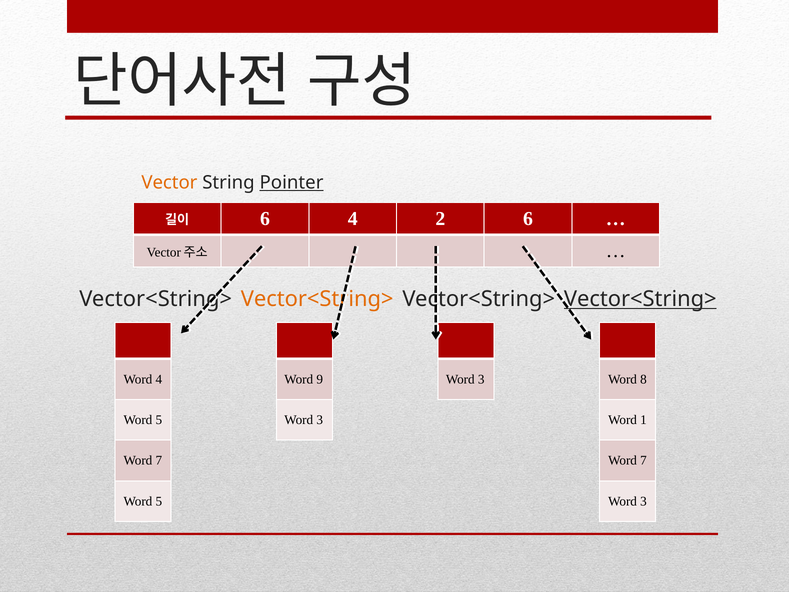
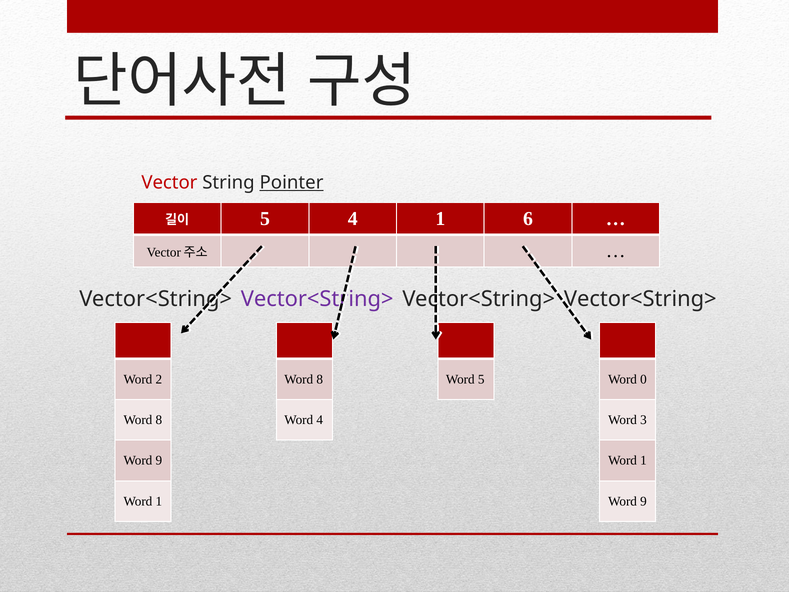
Vector colour: orange -> red
6 at (265, 219): 6 -> 5
4 2: 2 -> 1
Vector<String> at (317, 299) colour: orange -> purple
Vector<String> at (640, 299) underline: present -> none
Word 4: 4 -> 2
9 at (320, 379): 9 -> 8
3 at (481, 379): 3 -> 5
8: 8 -> 0
5 at (159, 420): 5 -> 8
3 at (320, 420): 3 -> 4
1: 1 -> 3
7 at (159, 460): 7 -> 9
7 at (644, 460): 7 -> 1
5 at (159, 501): 5 -> 1
3 at (644, 501): 3 -> 9
